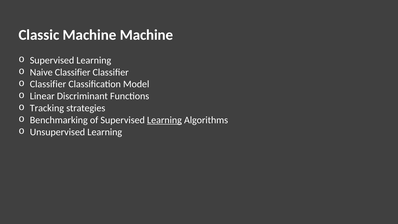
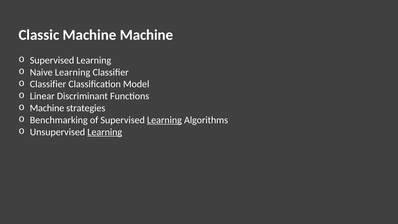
Naive Classifier: Classifier -> Learning
Tracking at (47, 108): Tracking -> Machine
Learning at (105, 132) underline: none -> present
